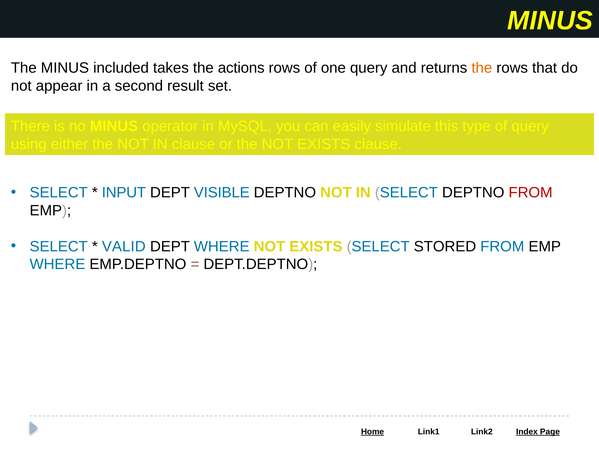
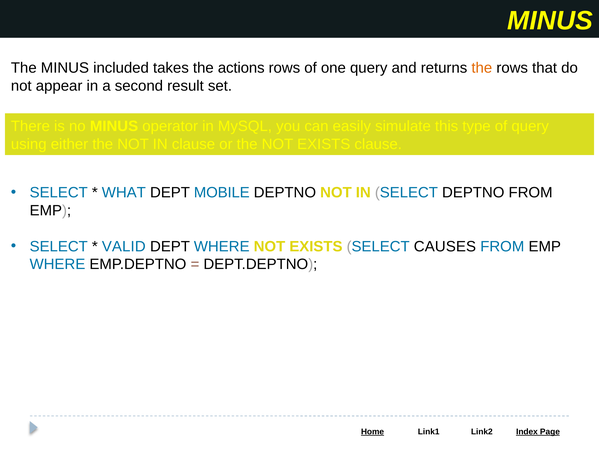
INPUT: INPUT -> WHAT
VISIBLE: VISIBLE -> MOBILE
FROM at (531, 193) colour: red -> black
STORED: STORED -> CAUSES
